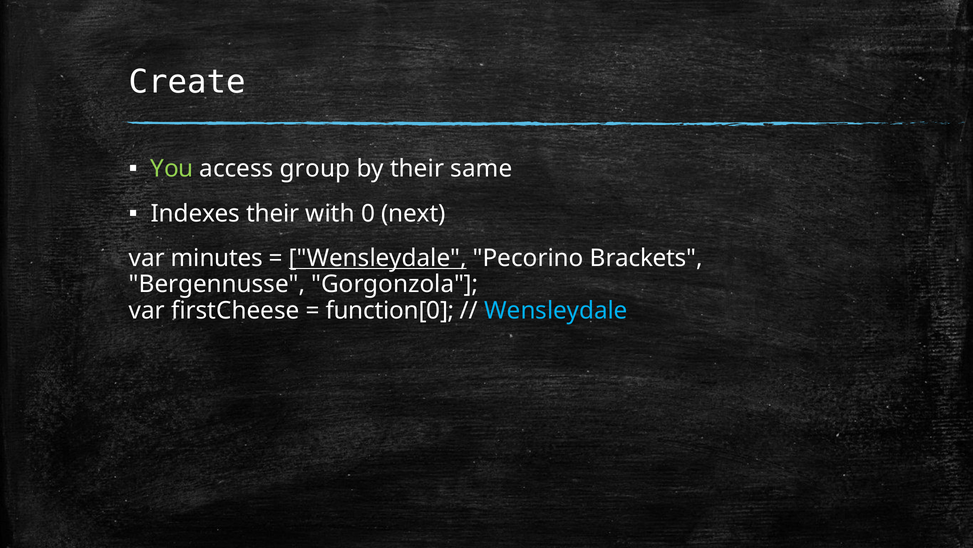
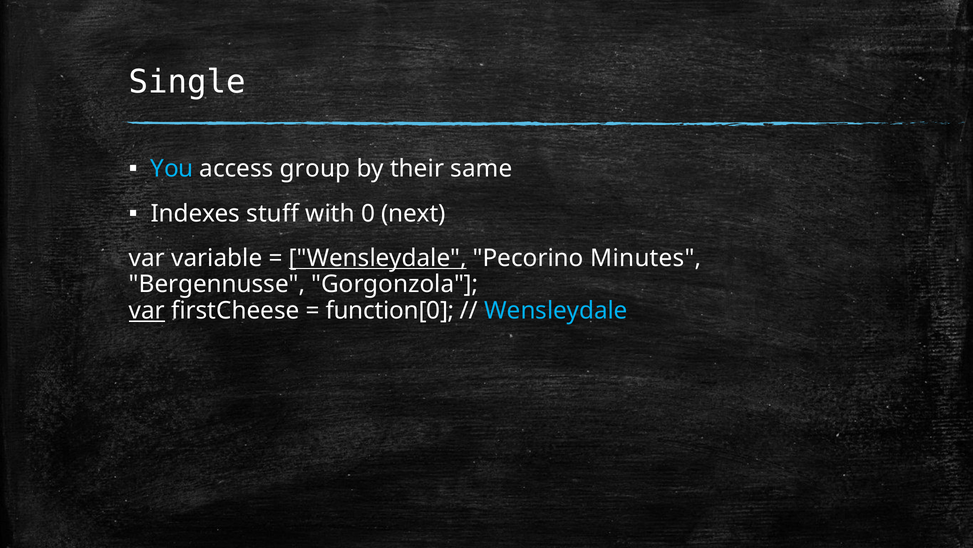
Create: Create -> Single
You colour: light green -> light blue
Indexes their: their -> stuff
minutes: minutes -> variable
Brackets: Brackets -> Minutes
var at (147, 310) underline: none -> present
